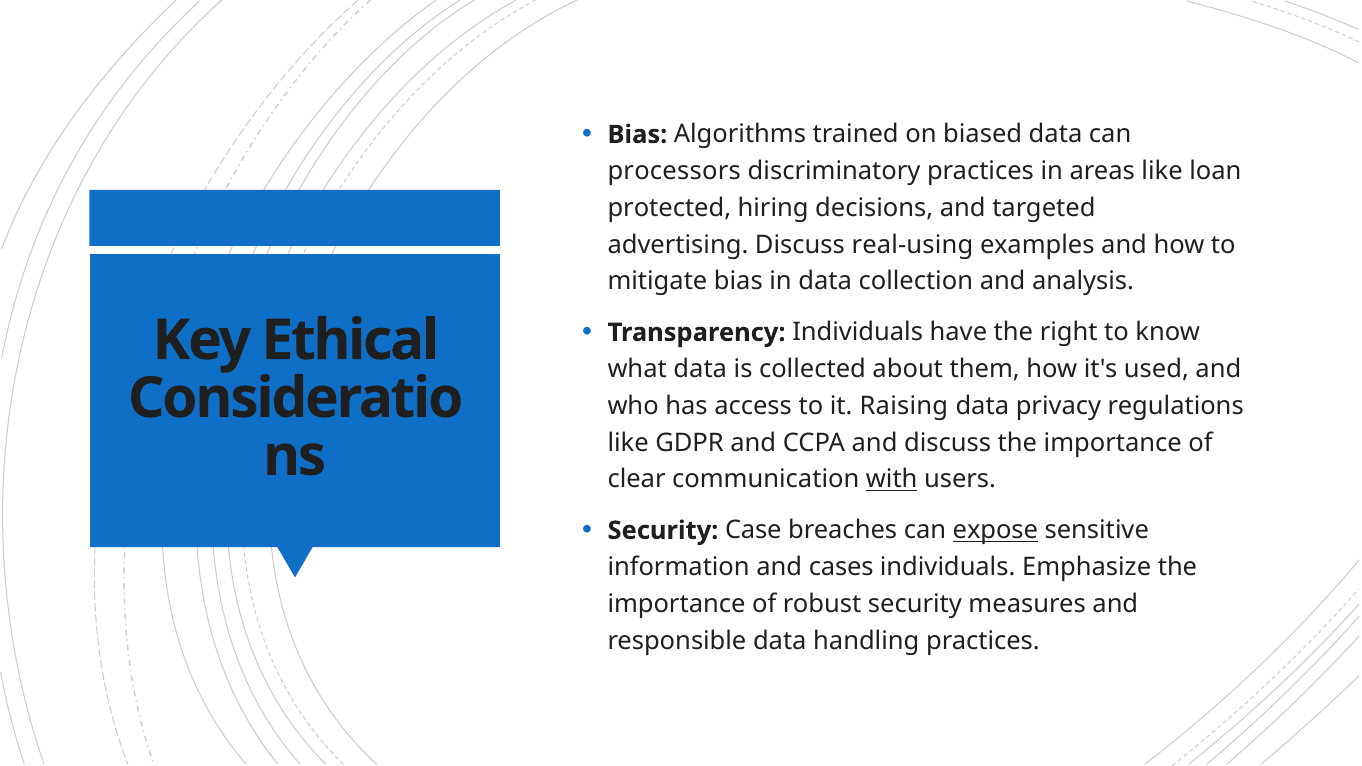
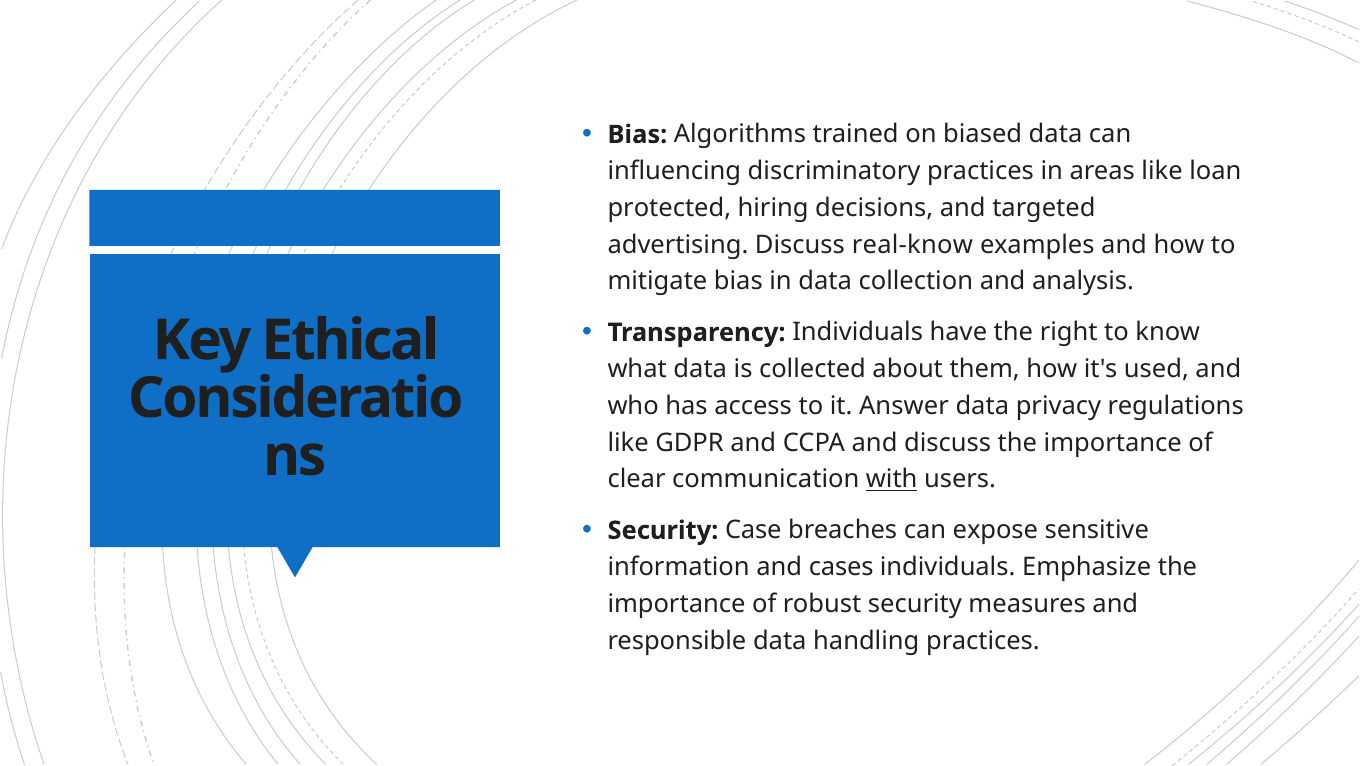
processors: processors -> influencing
real-using: real-using -> real-know
Raising: Raising -> Answer
expose underline: present -> none
